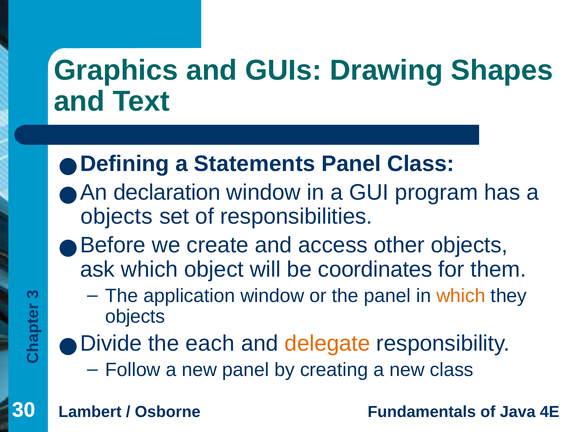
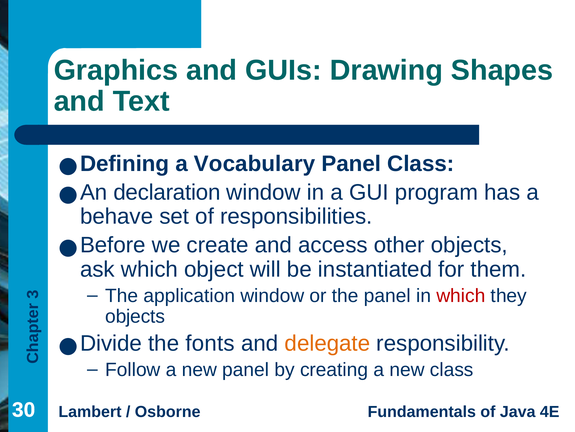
Statements: Statements -> Vocabulary
objects at (116, 216): objects -> behave
coordinates: coordinates -> instantiated
which at (461, 295) colour: orange -> red
each: each -> fonts
